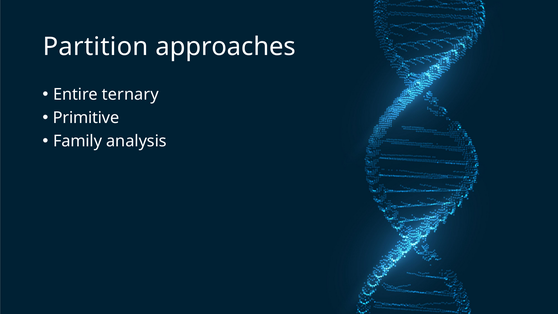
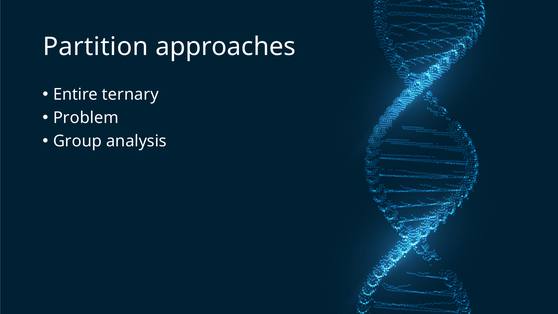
Primitive: Primitive -> Problem
Family: Family -> Group
